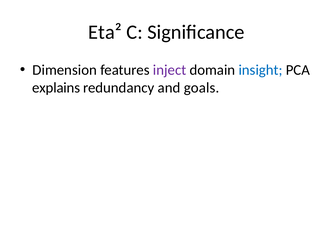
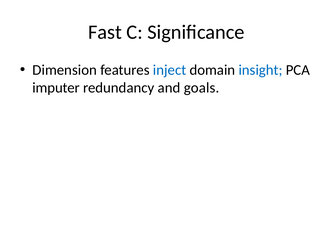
Eta²: Eta² -> Fast
inject colour: purple -> blue
explains: explains -> imputer
